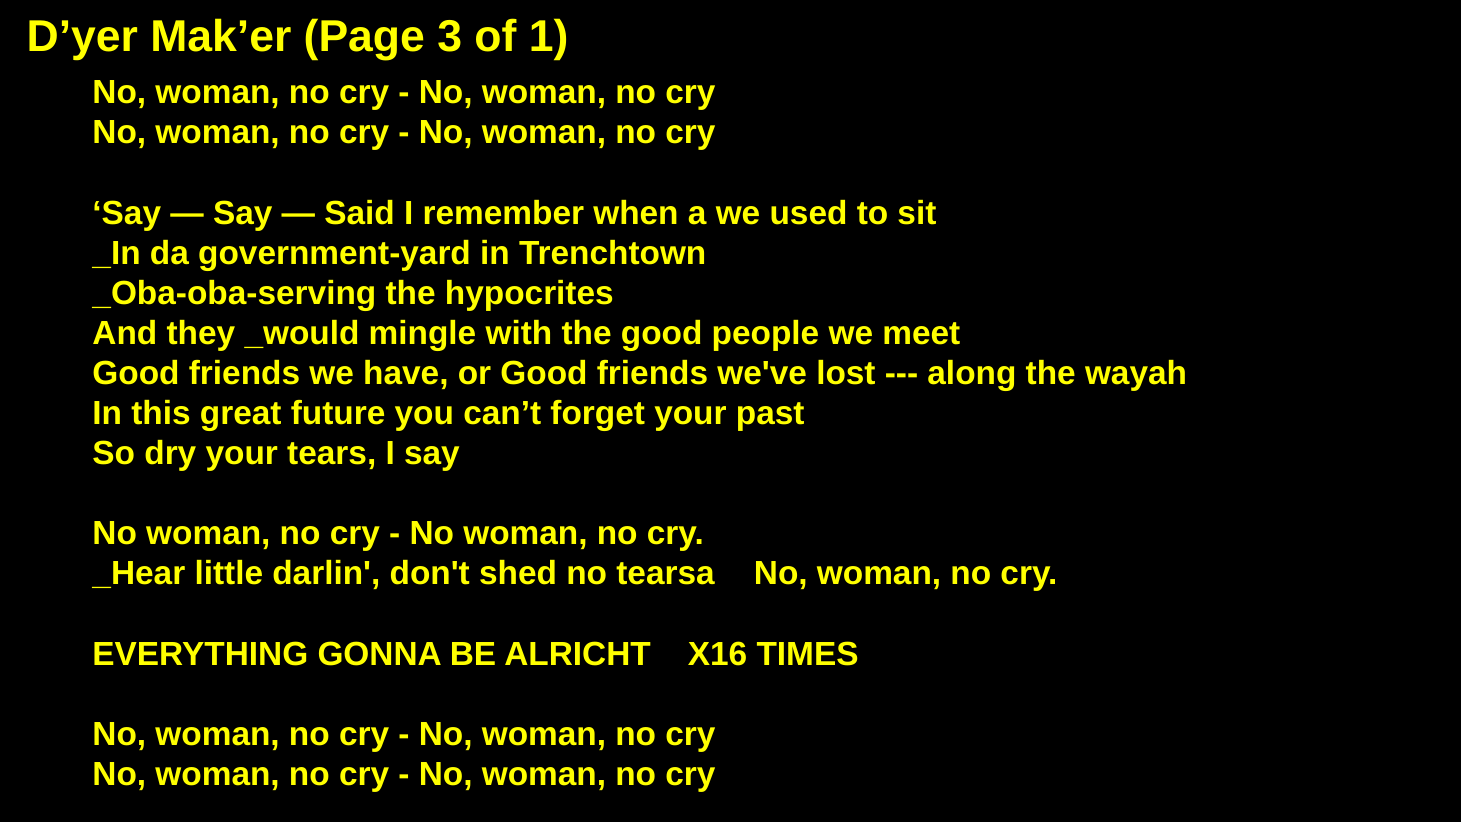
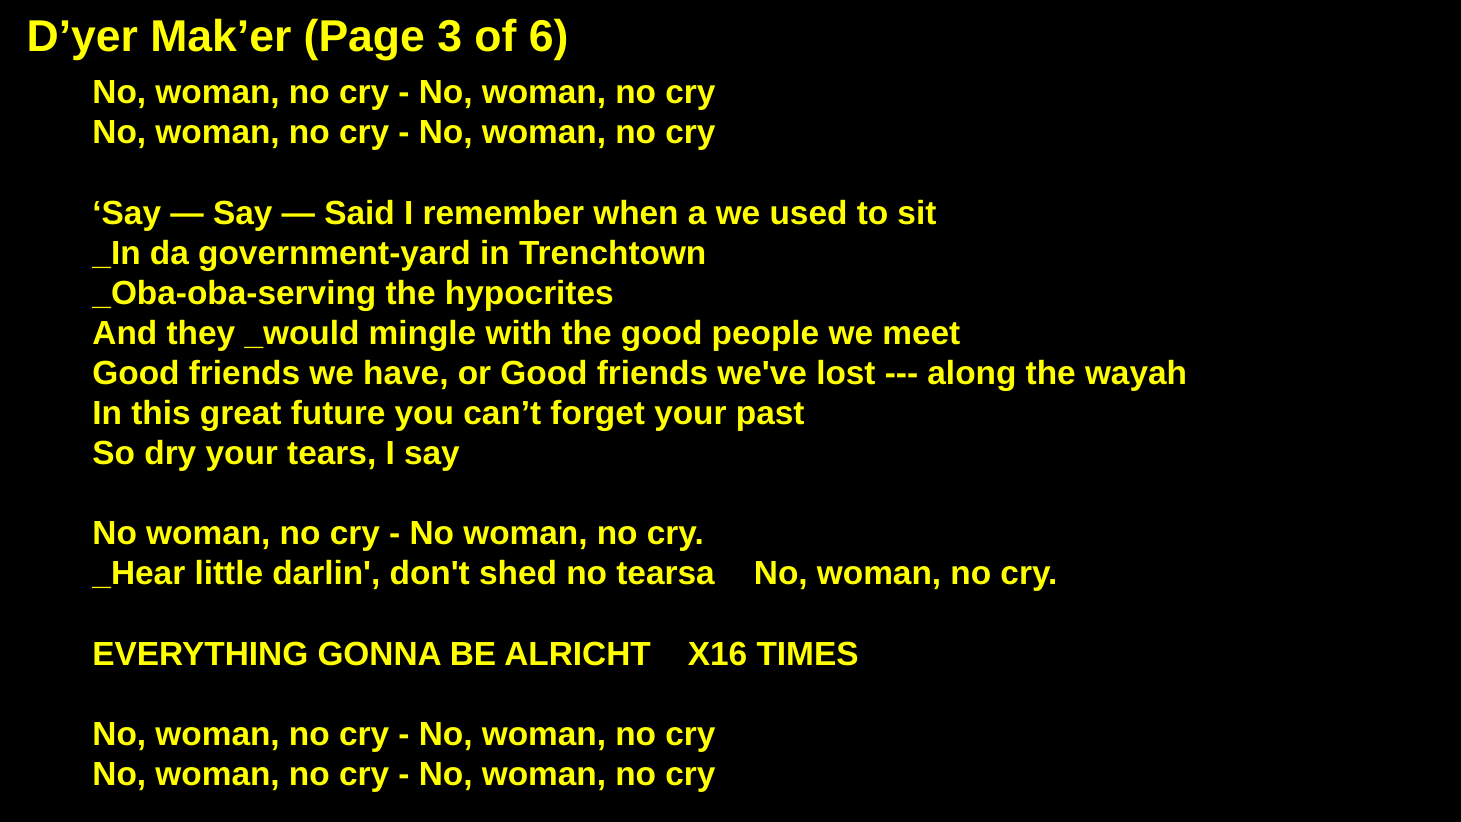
1: 1 -> 6
